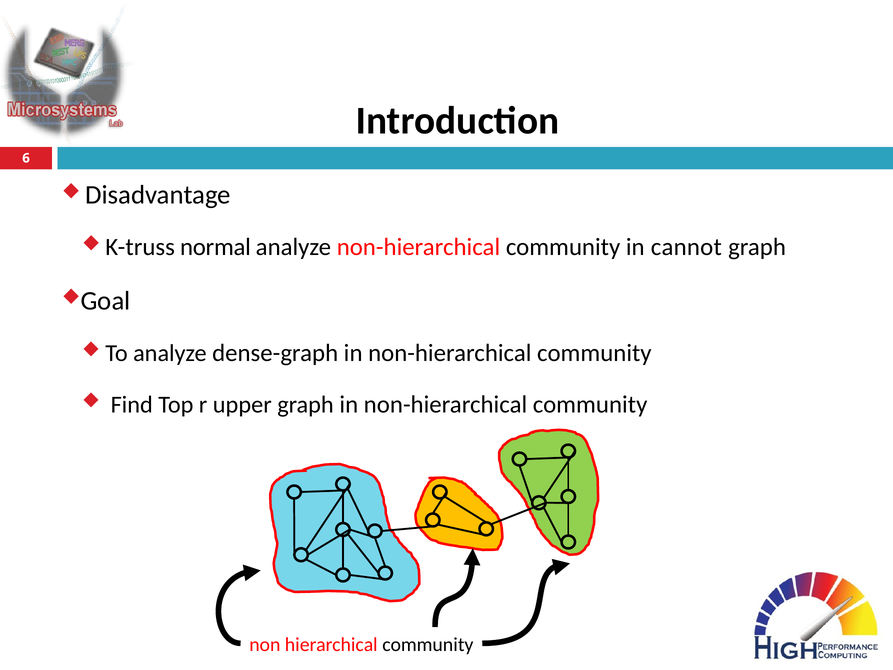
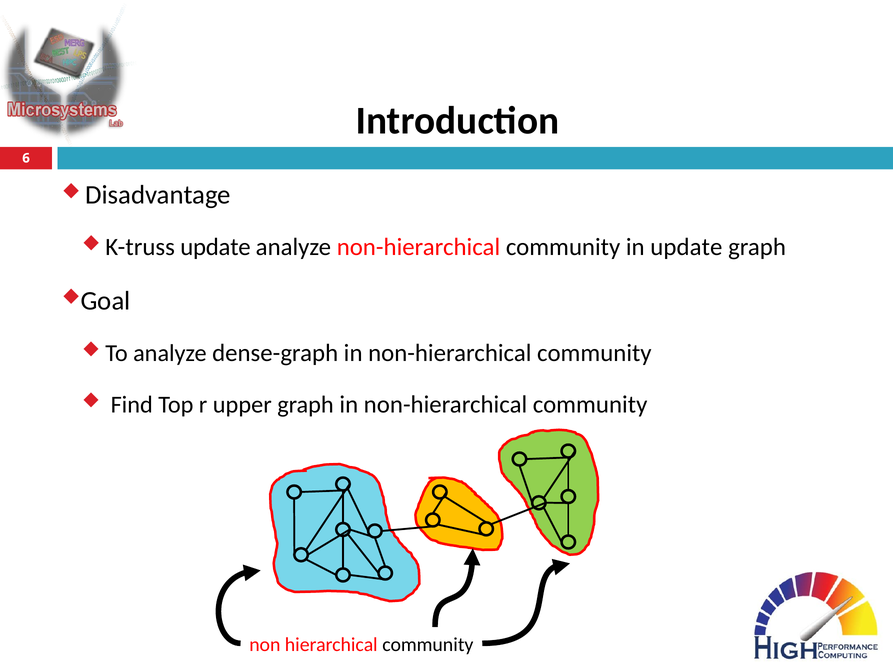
K-truss normal: normal -> update
in cannot: cannot -> update
